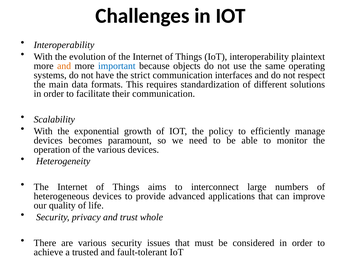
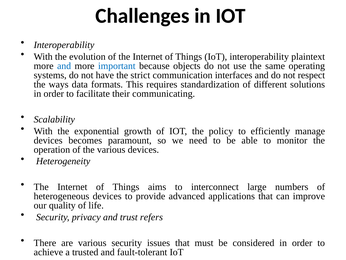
and at (64, 66) colour: orange -> blue
main: main -> ways
their communication: communication -> communicating
whole: whole -> refers
